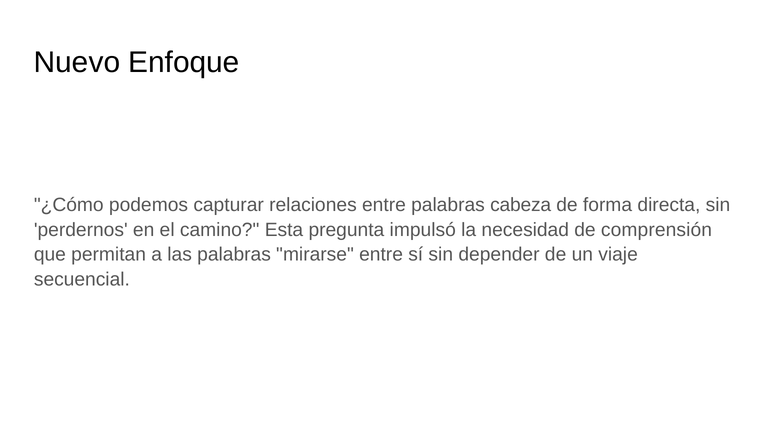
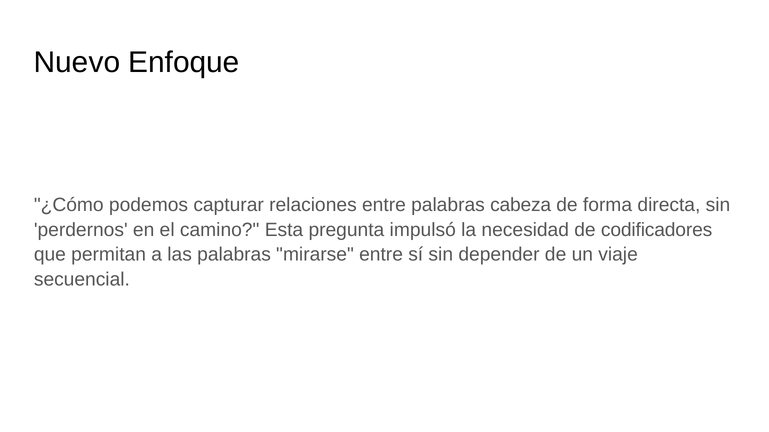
comprensión: comprensión -> codificadores
